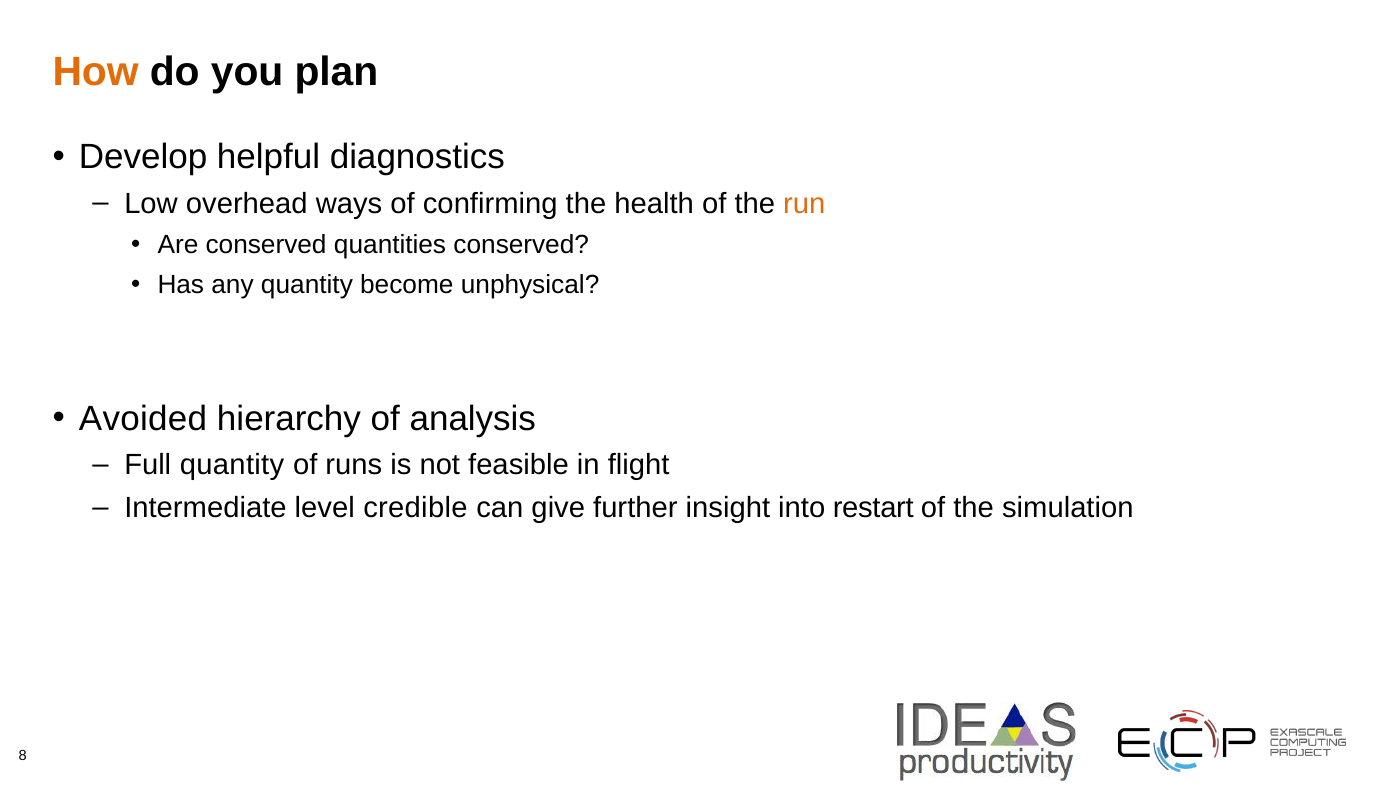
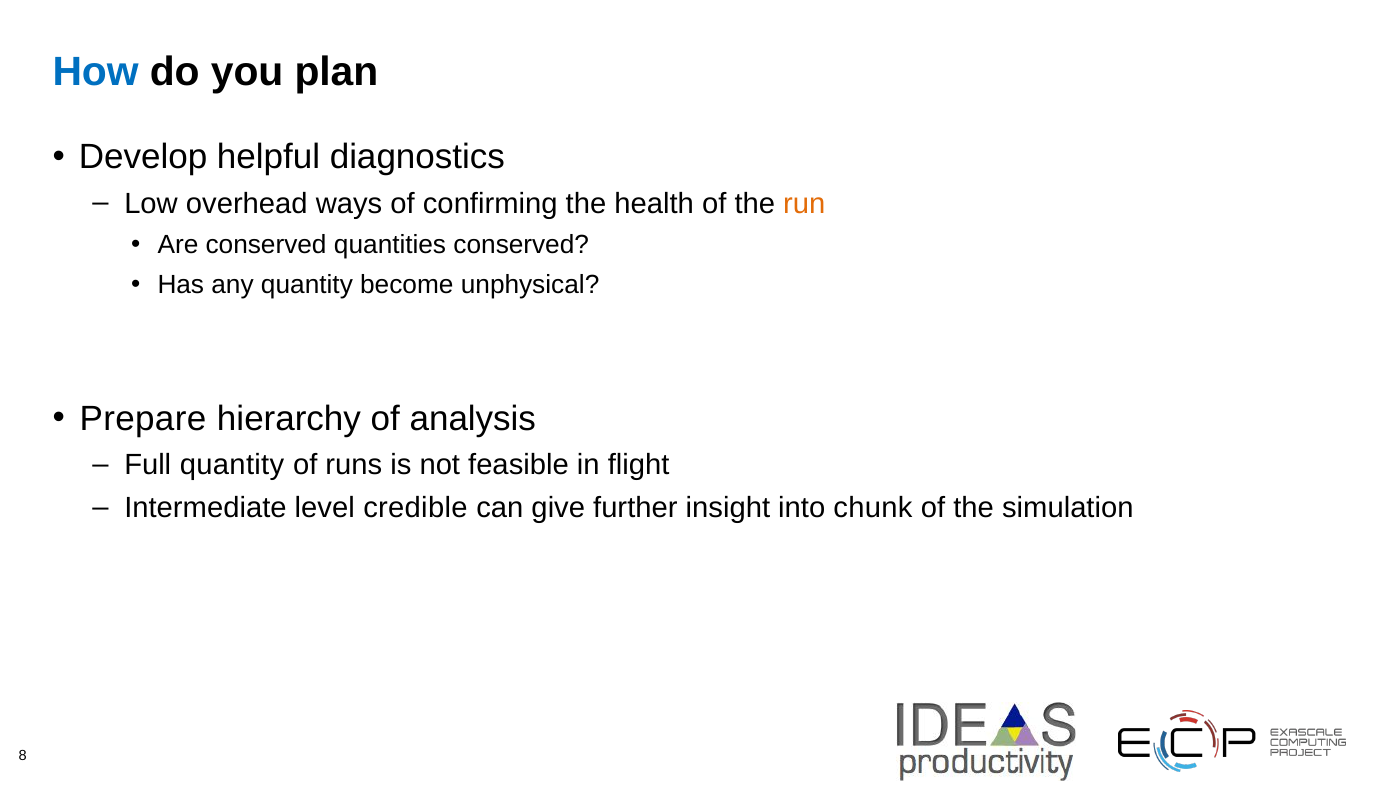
How colour: orange -> blue
Avoided: Avoided -> Prepare
restart: restart -> chunk
